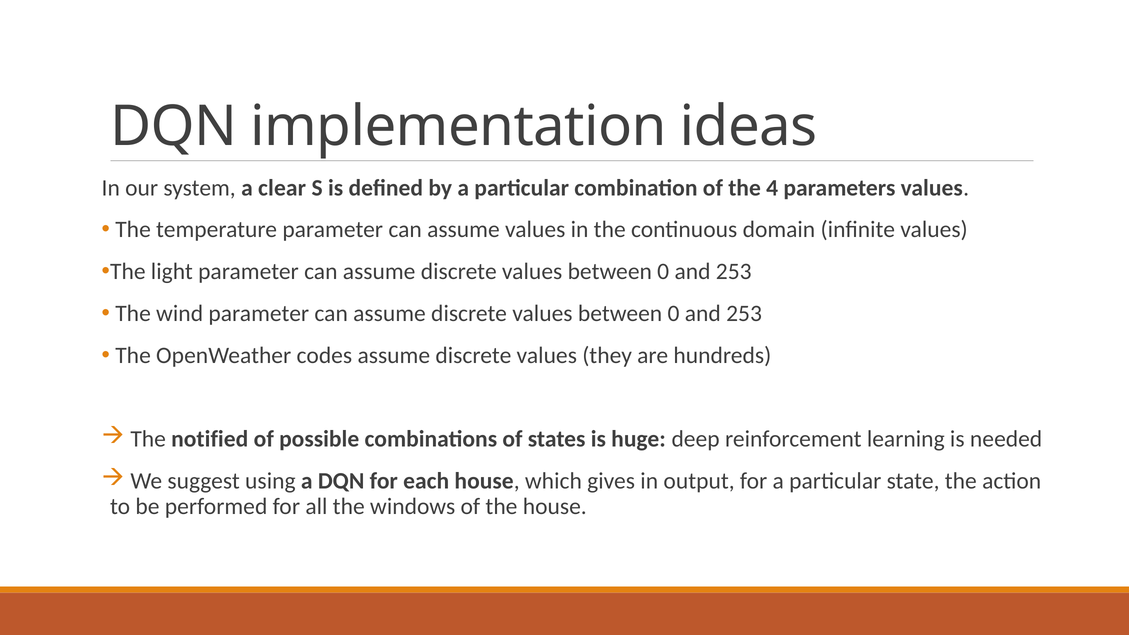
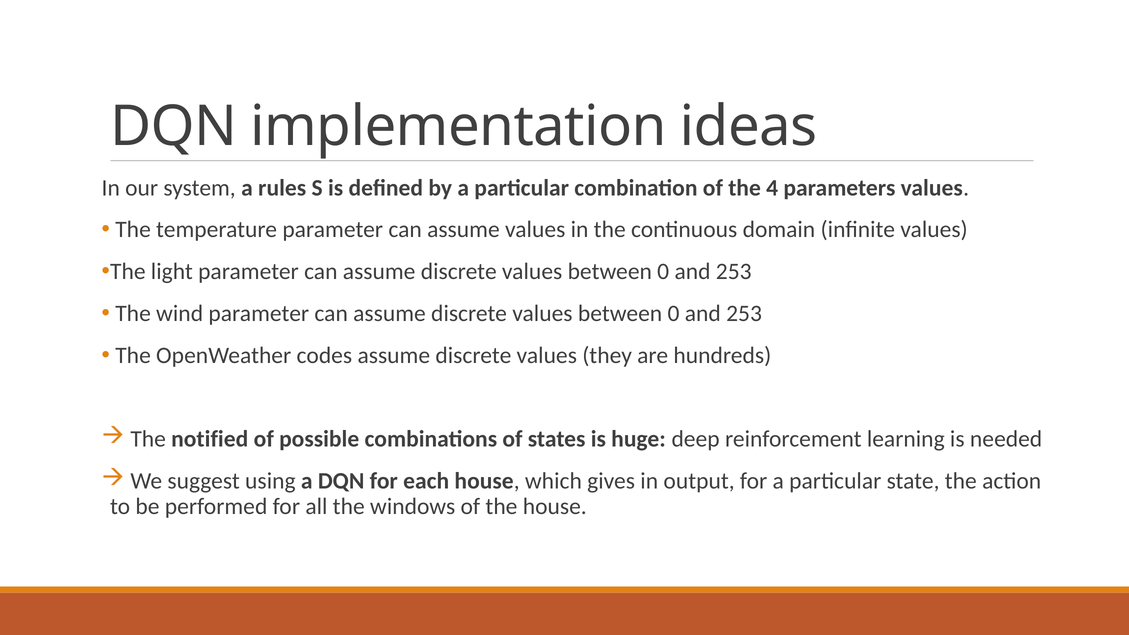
clear: clear -> rules
